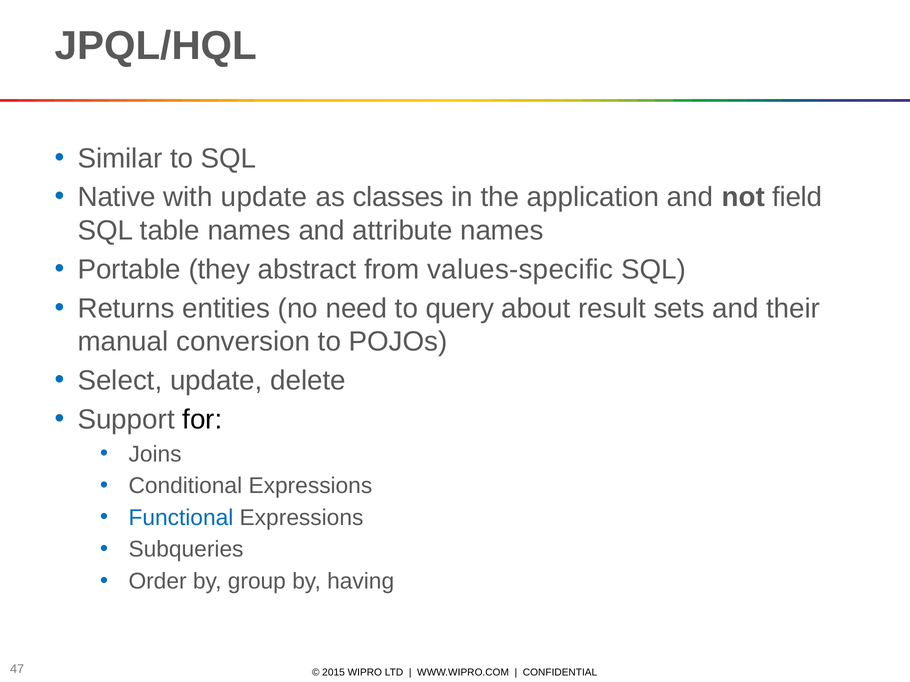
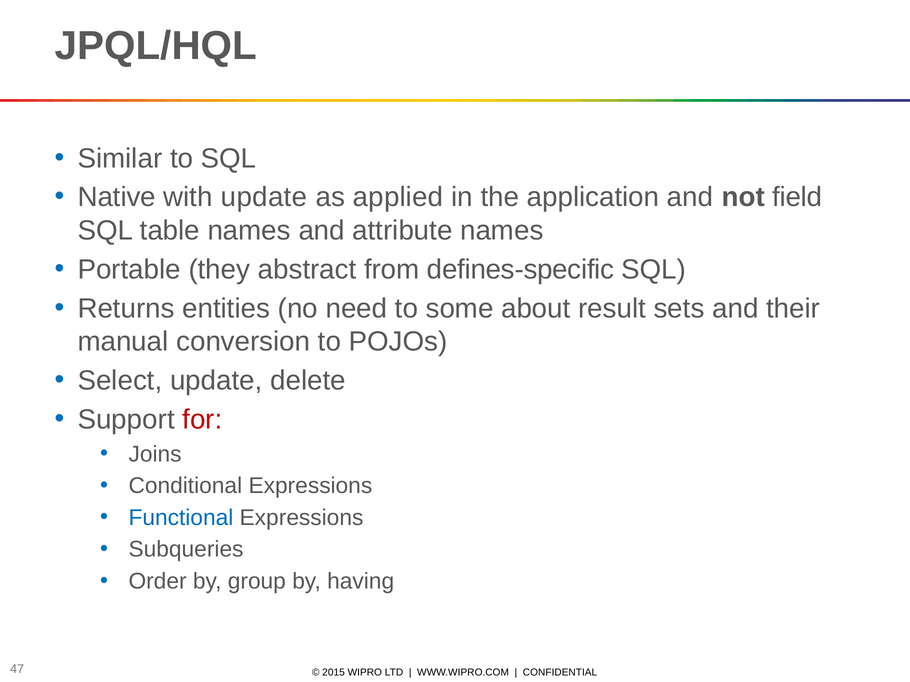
classes: classes -> applied
values-specific: values-specific -> defines-specific
query: query -> some
for colour: black -> red
